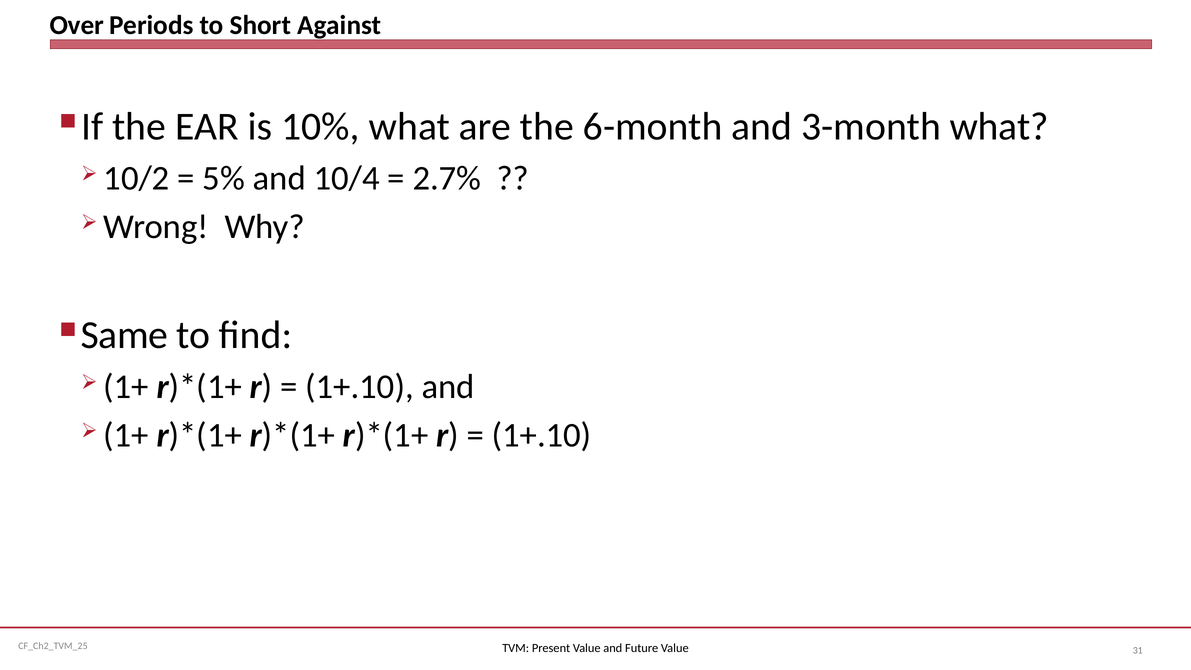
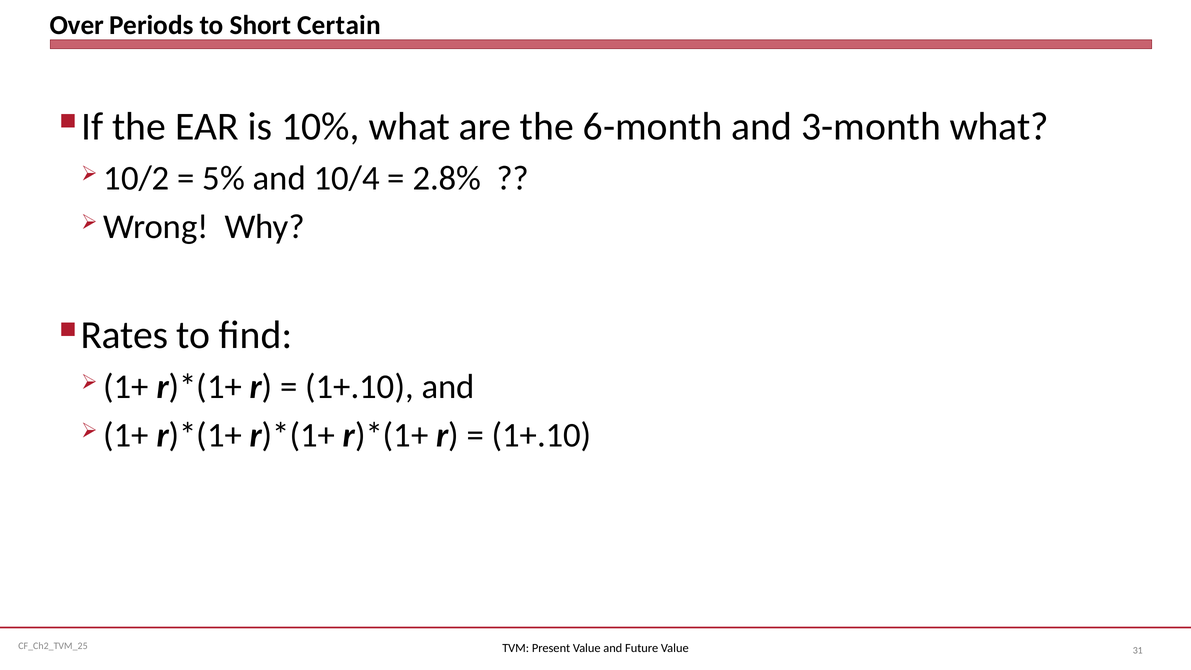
Against: Against -> Certain
2.7%: 2.7% -> 2.8%
Same: Same -> Rates
